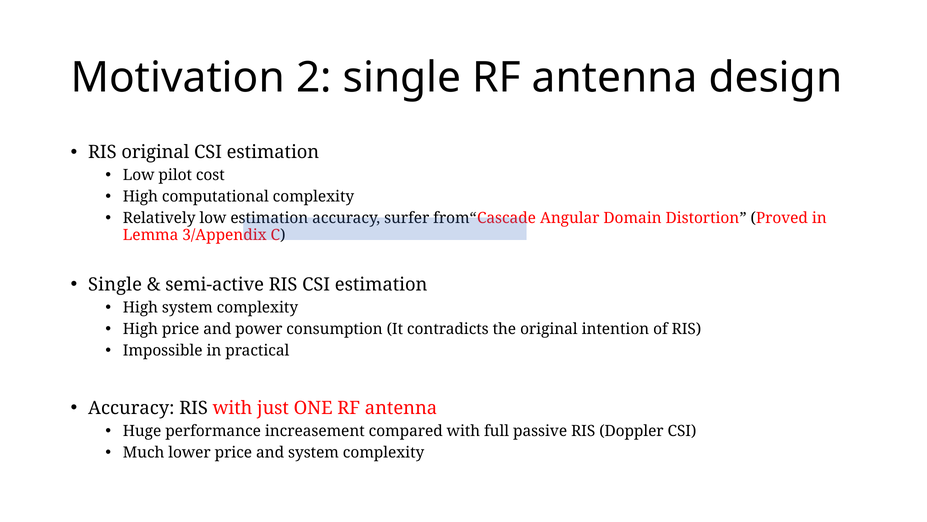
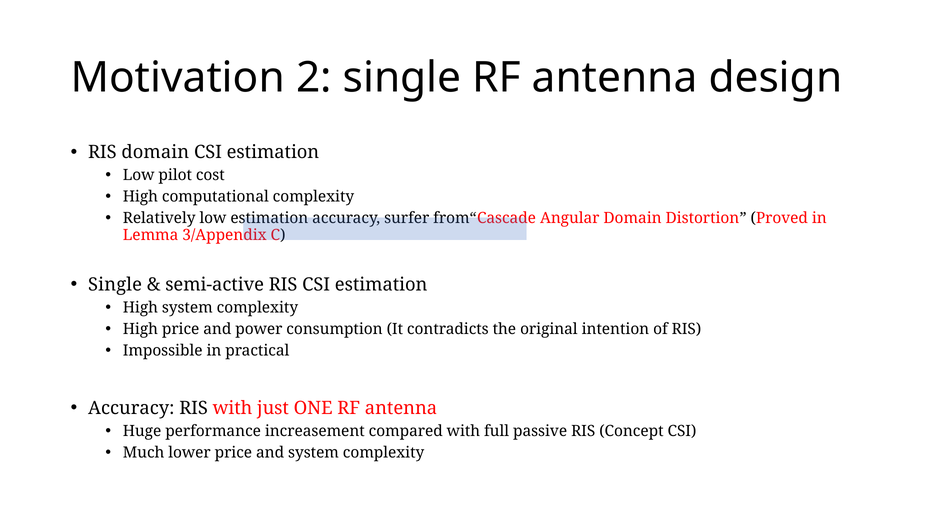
RIS original: original -> domain
Doppler: Doppler -> Concept
